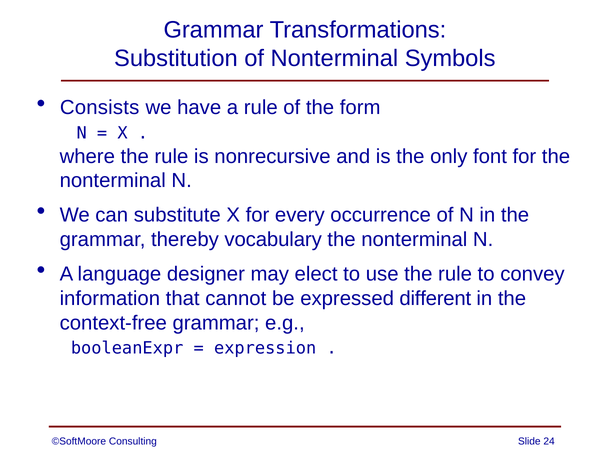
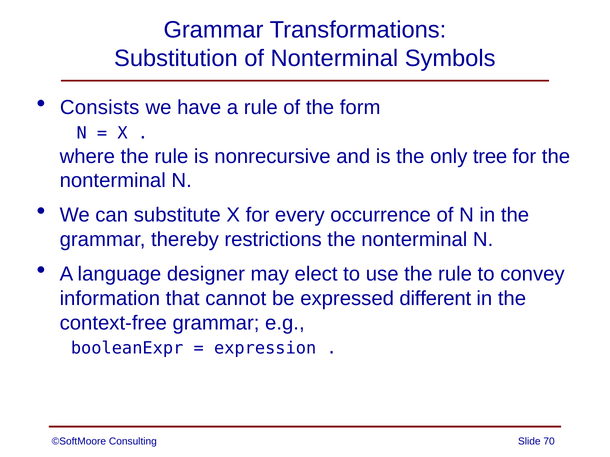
font: font -> tree
vocabulary: vocabulary -> restrictions
24: 24 -> 70
